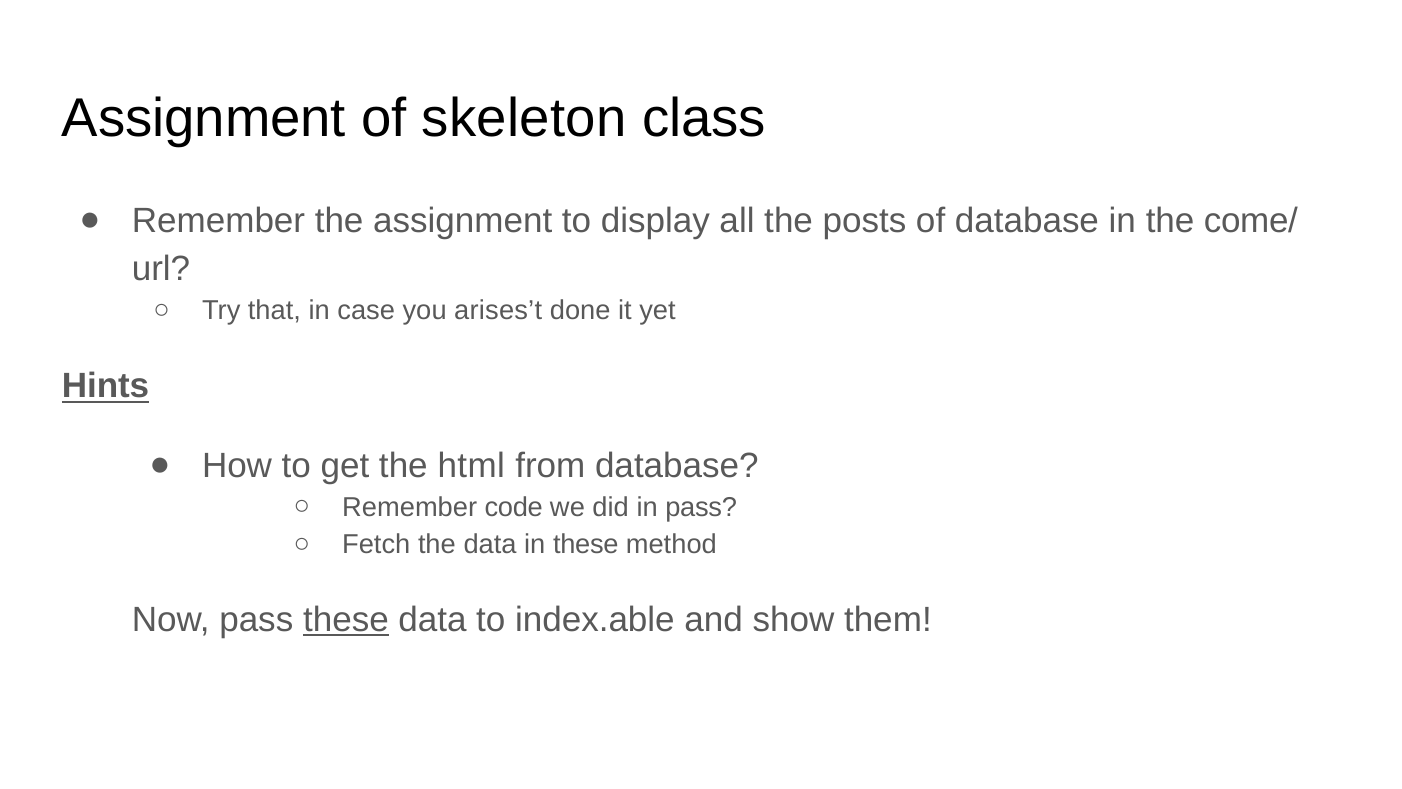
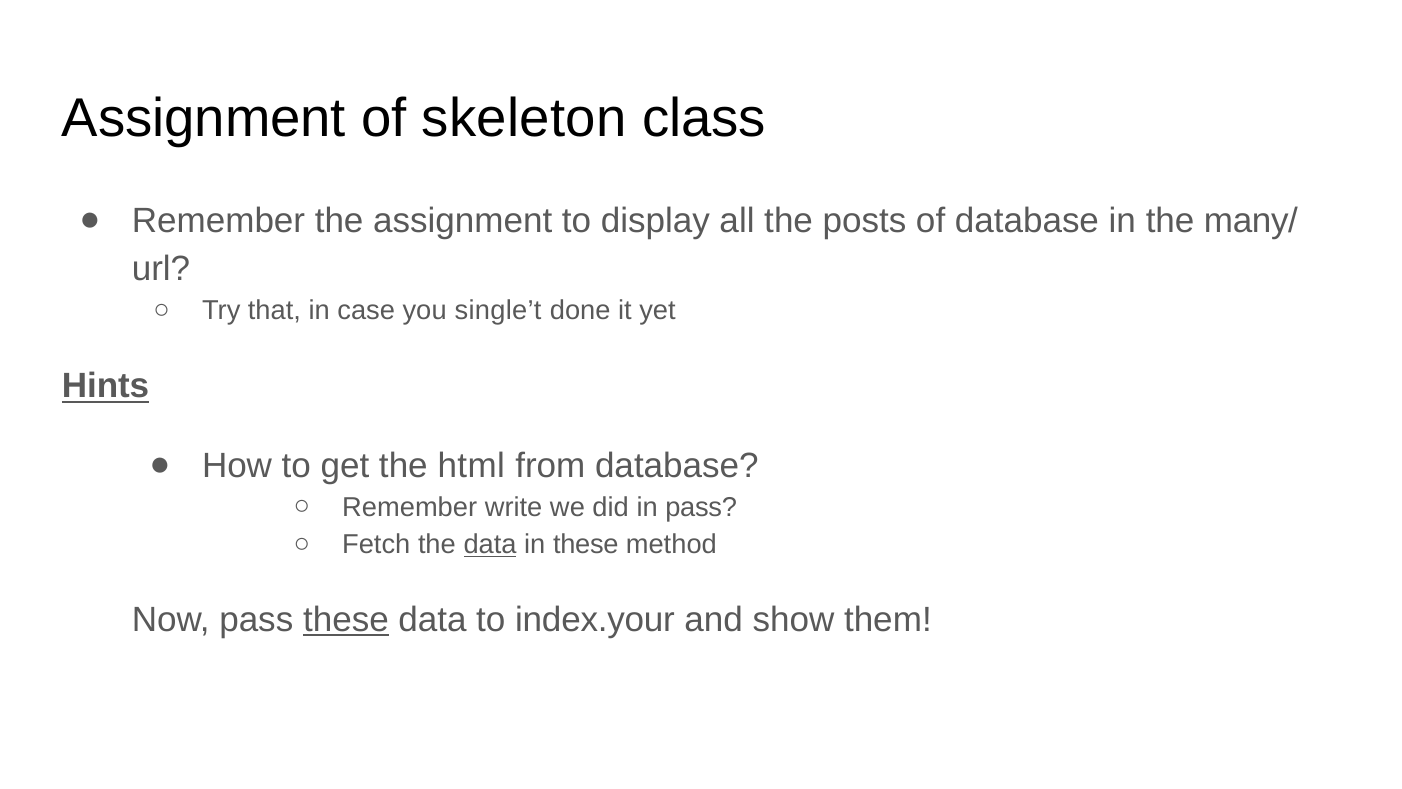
come/: come/ -> many/
arises’t: arises’t -> single’t
code: code -> write
data at (490, 545) underline: none -> present
index.able: index.able -> index.your
